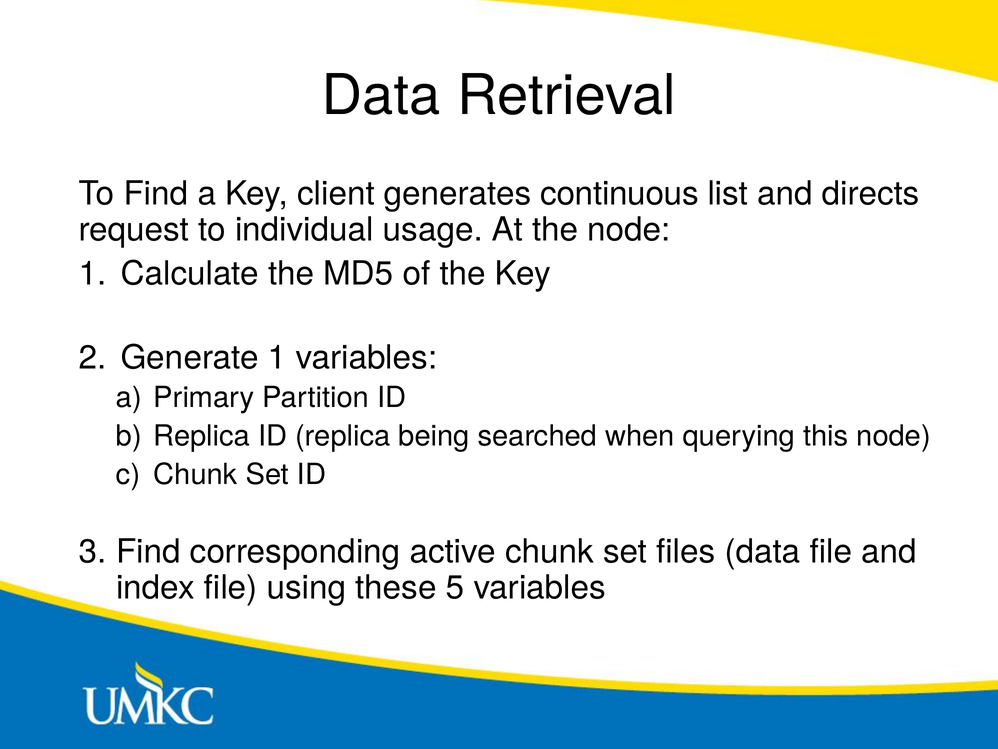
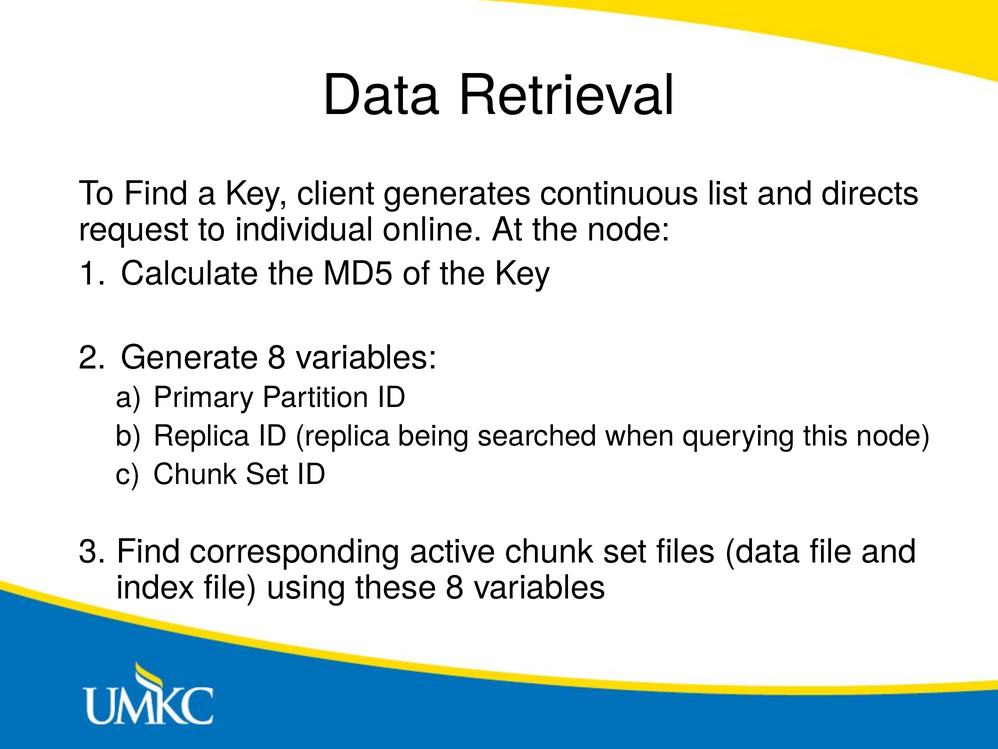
usage: usage -> online
Generate 1: 1 -> 8
these 5: 5 -> 8
